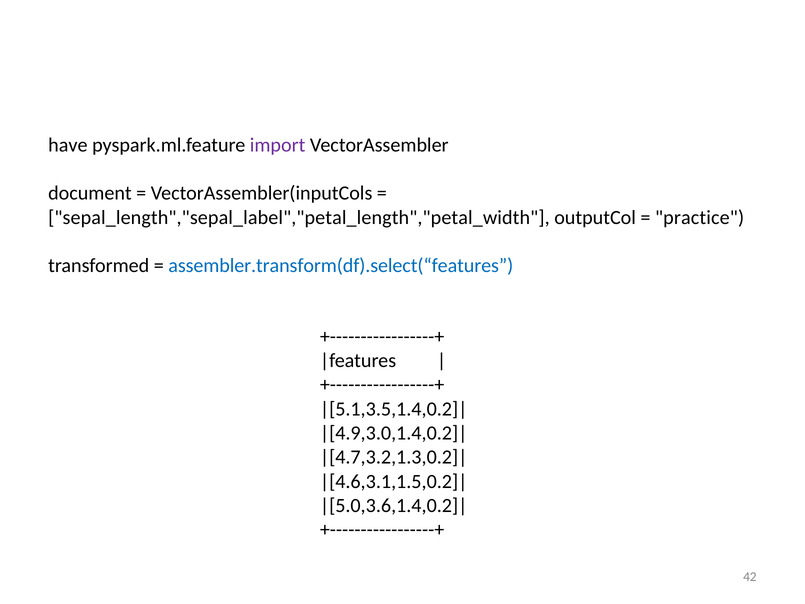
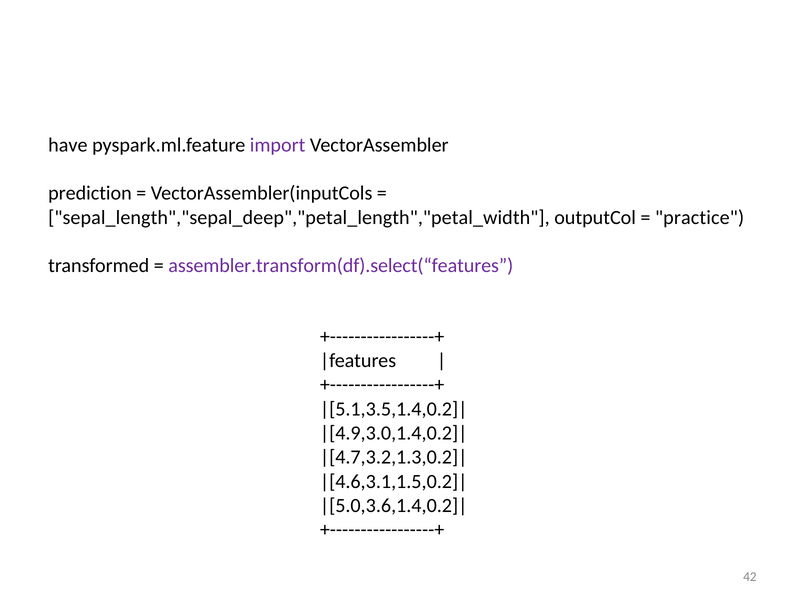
document: document -> prediction
sepal_length","sepal_label","petal_length","petal_width: sepal_length","sepal_label","petal_length","petal_width -> sepal_length","sepal_deep","petal_length","petal_width
assembler.transform(df).select(“features colour: blue -> purple
